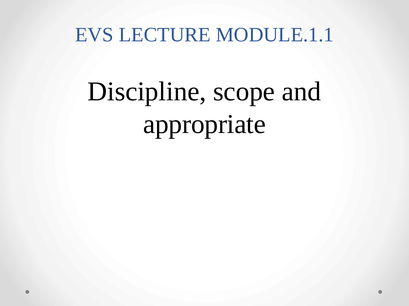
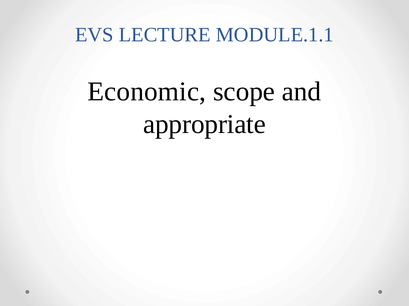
Discipline: Discipline -> Economic
